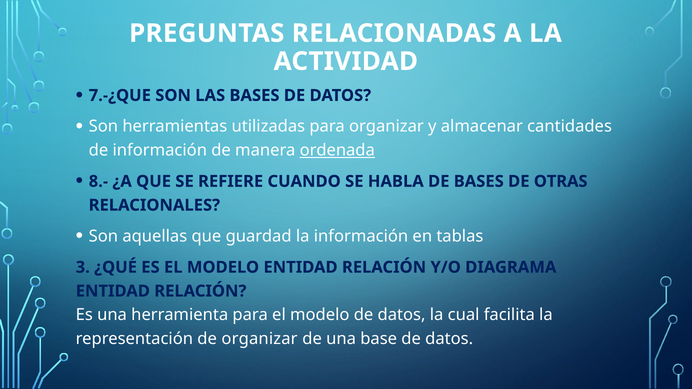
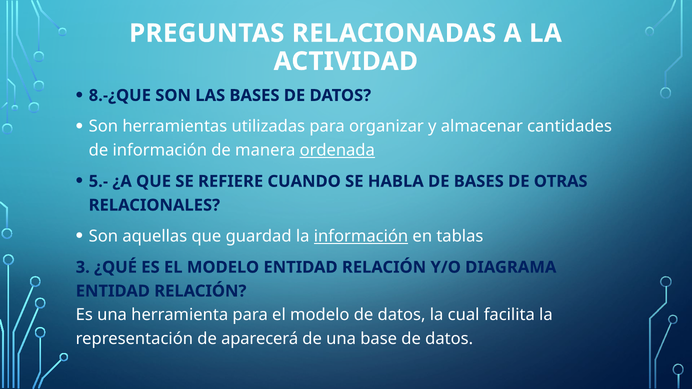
7.-¿QUE: 7.-¿QUE -> 8.-¿QUE
8.-: 8.- -> 5.-
información at (361, 236) underline: none -> present
de organizar: organizar -> aparecerá
